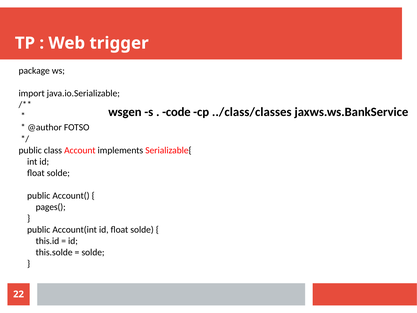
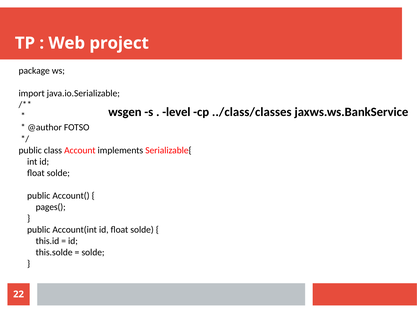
trigger: trigger -> project
code: code -> level
